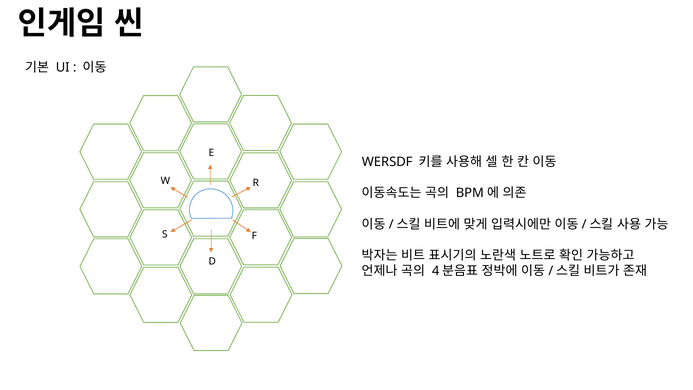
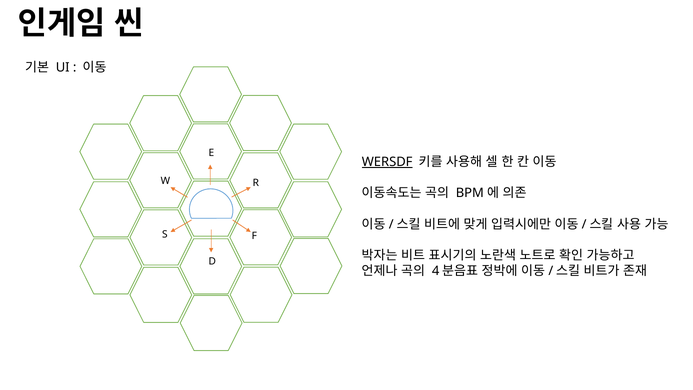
WERSDF underline: none -> present
